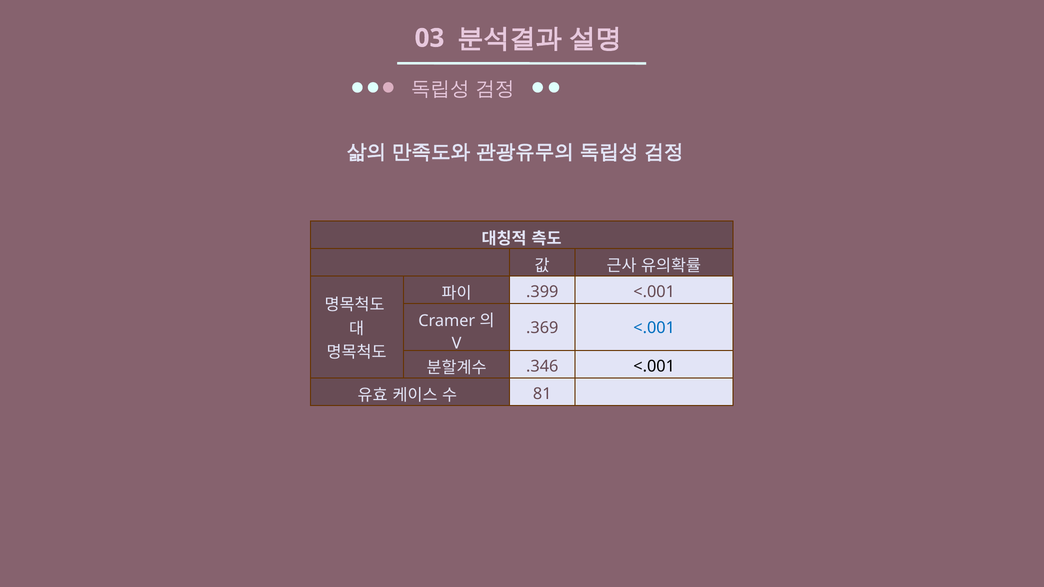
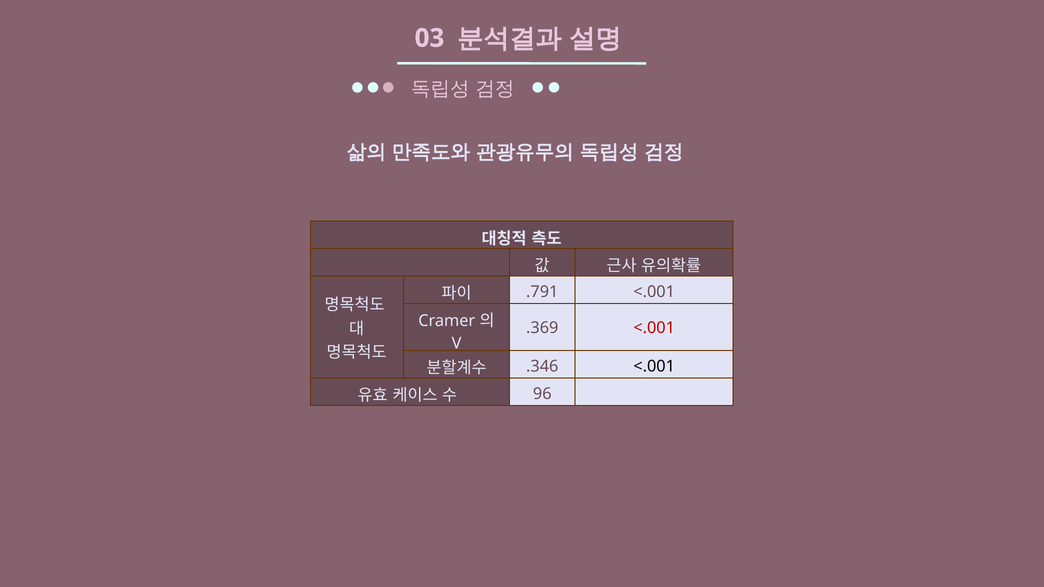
.399: .399 -> .791
<.001 at (654, 328) colour: blue -> red
81: 81 -> 96
